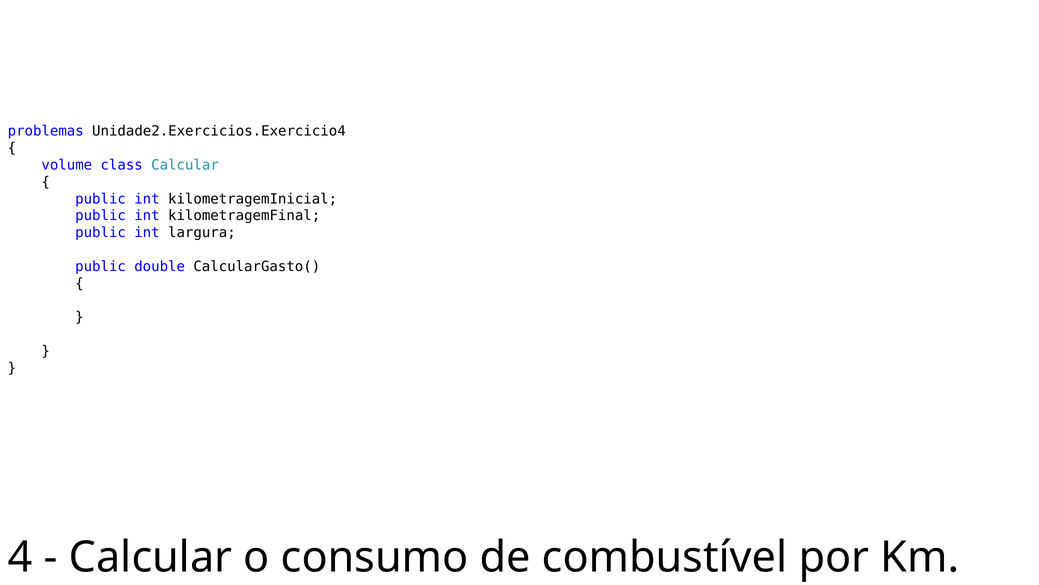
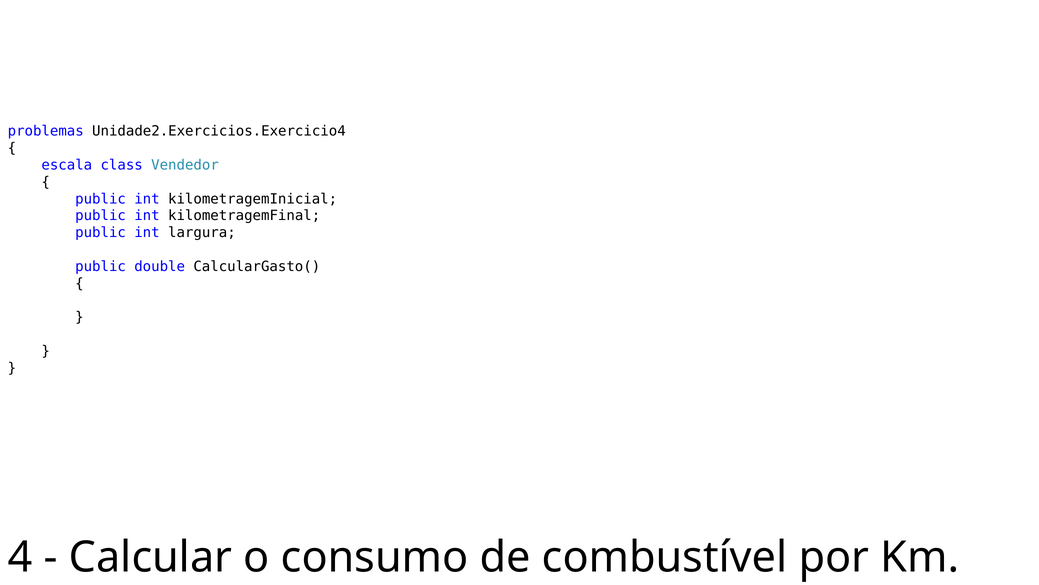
volume: volume -> escala
class Calcular: Calcular -> Vendedor
